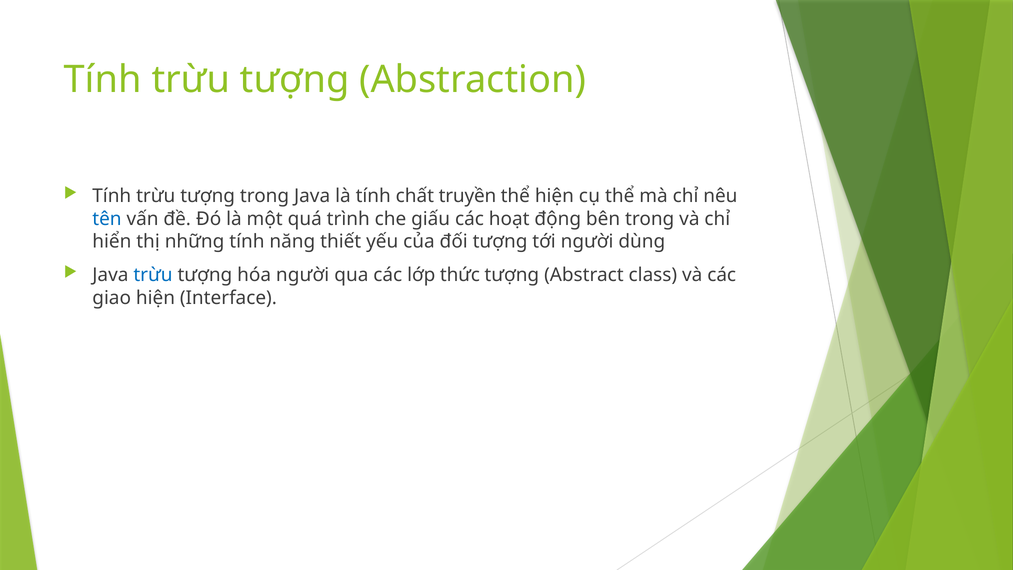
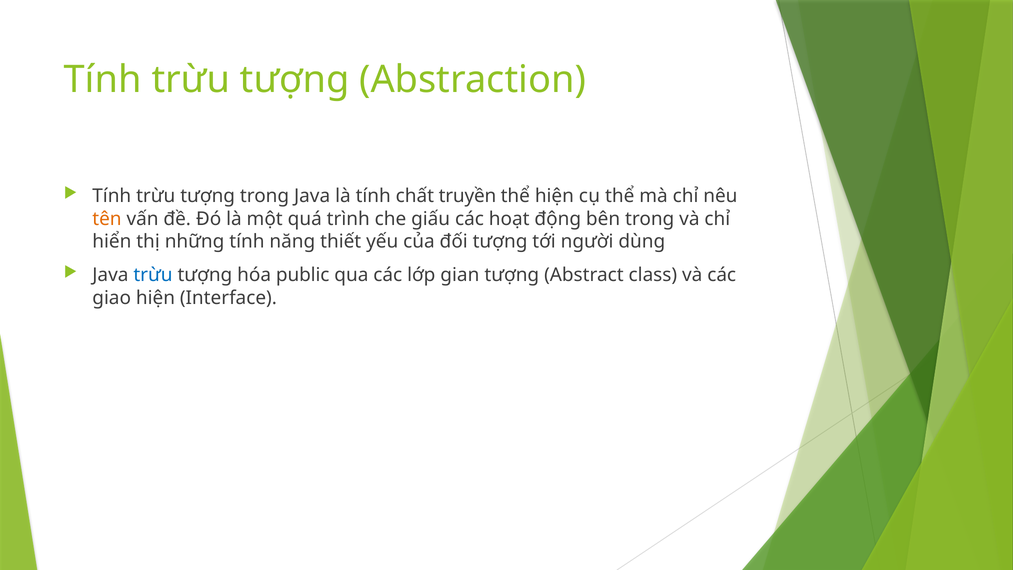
tên colour: blue -> orange
hóa người: người -> public
thức: thức -> gian
